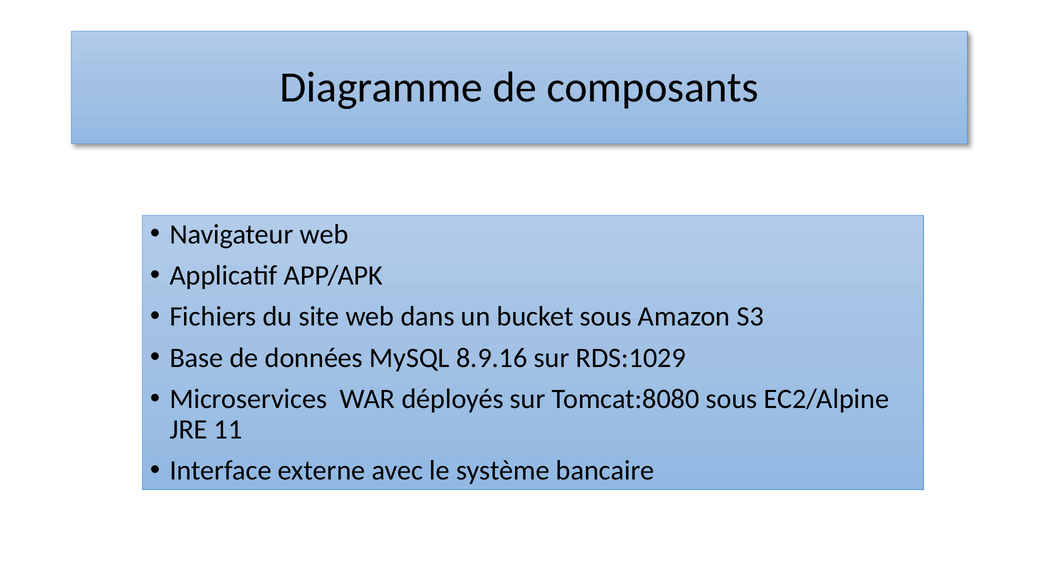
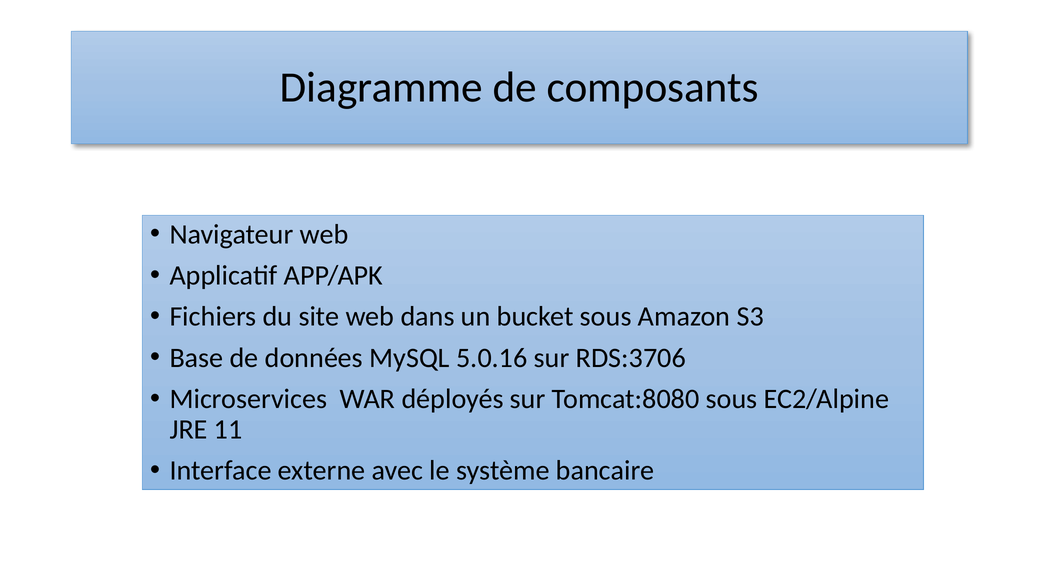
8.9.16: 8.9.16 -> 5.0.16
RDS:1029: RDS:1029 -> RDS:3706
